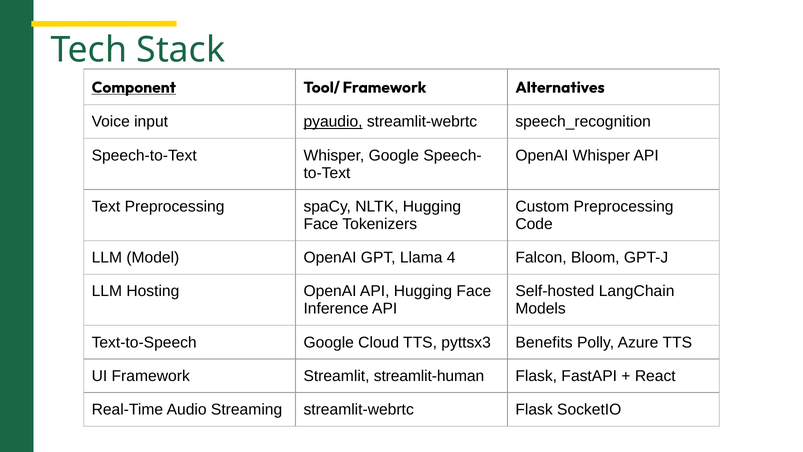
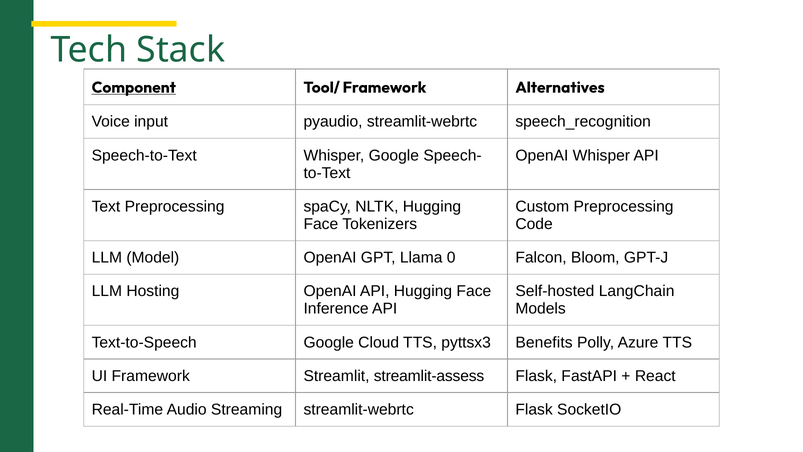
pyaudio underline: present -> none
4: 4 -> 0
streamlit-human: streamlit-human -> streamlit-assess
